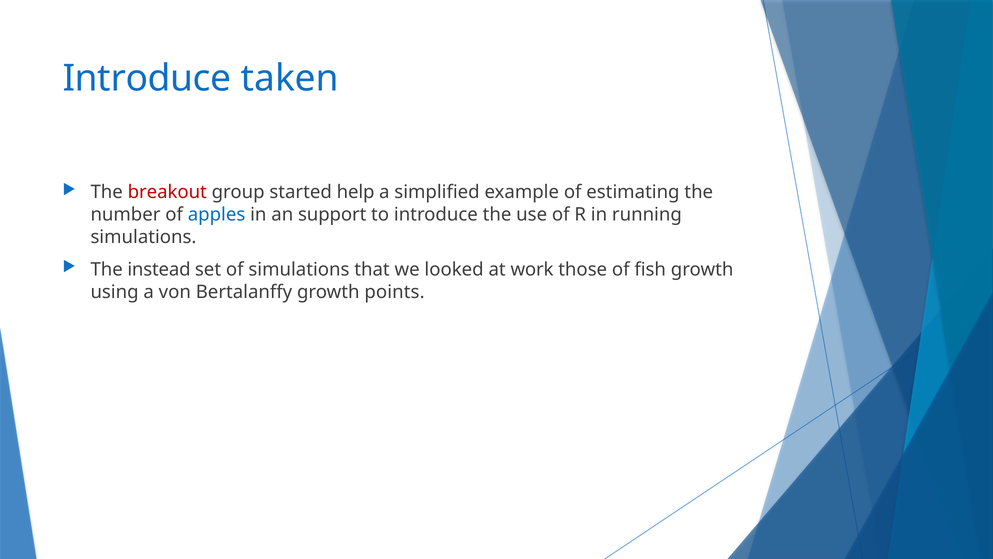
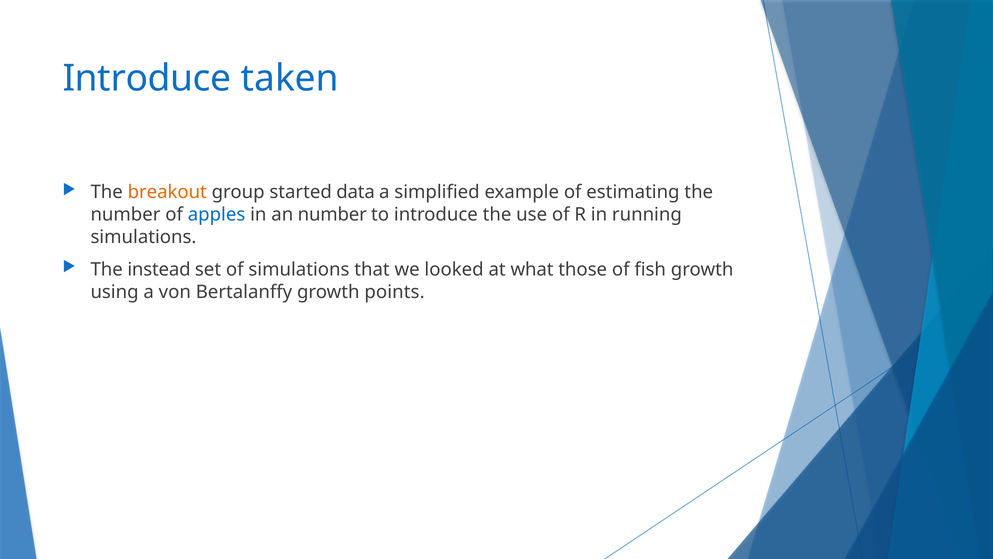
breakout colour: red -> orange
help: help -> data
an support: support -> number
work: work -> what
